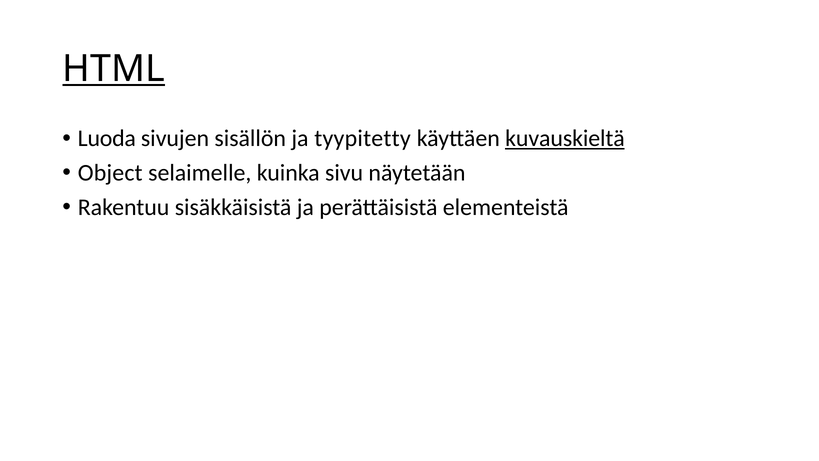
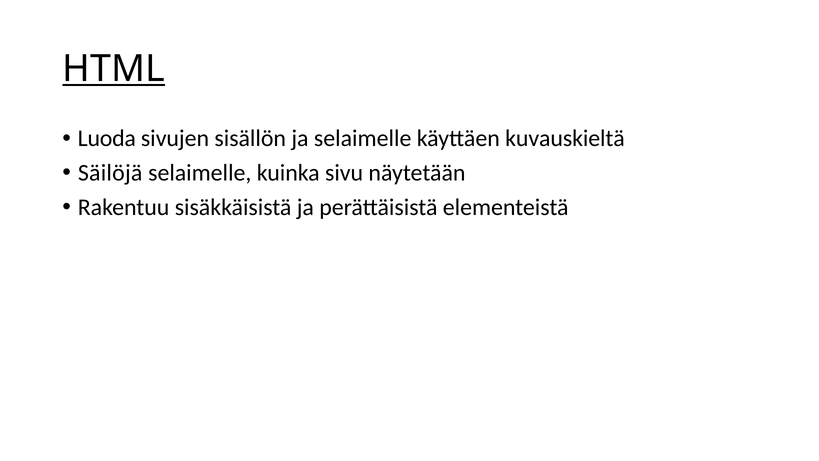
ja tyypitetty: tyypitetty -> selaimelle
kuvauskieltä underline: present -> none
Object: Object -> Säilöjä
